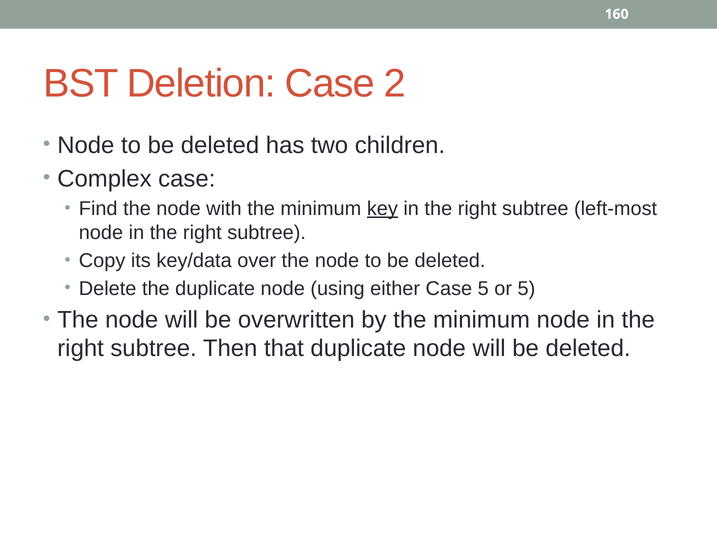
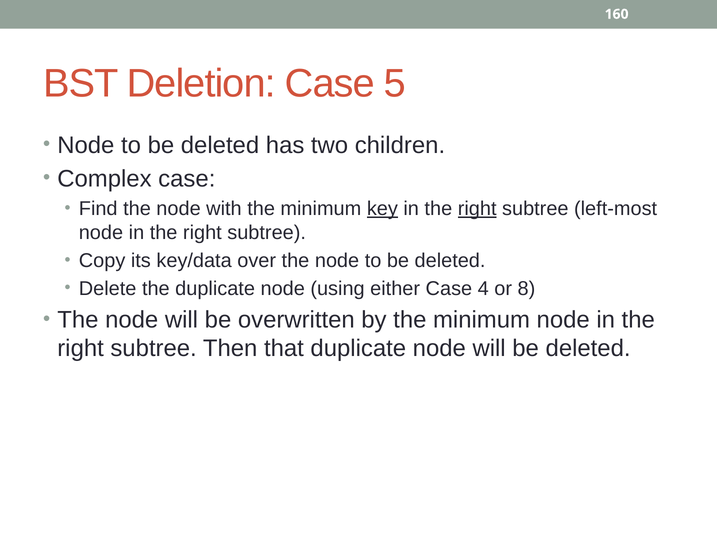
2: 2 -> 5
right at (477, 209) underline: none -> present
Case 5: 5 -> 4
or 5: 5 -> 8
